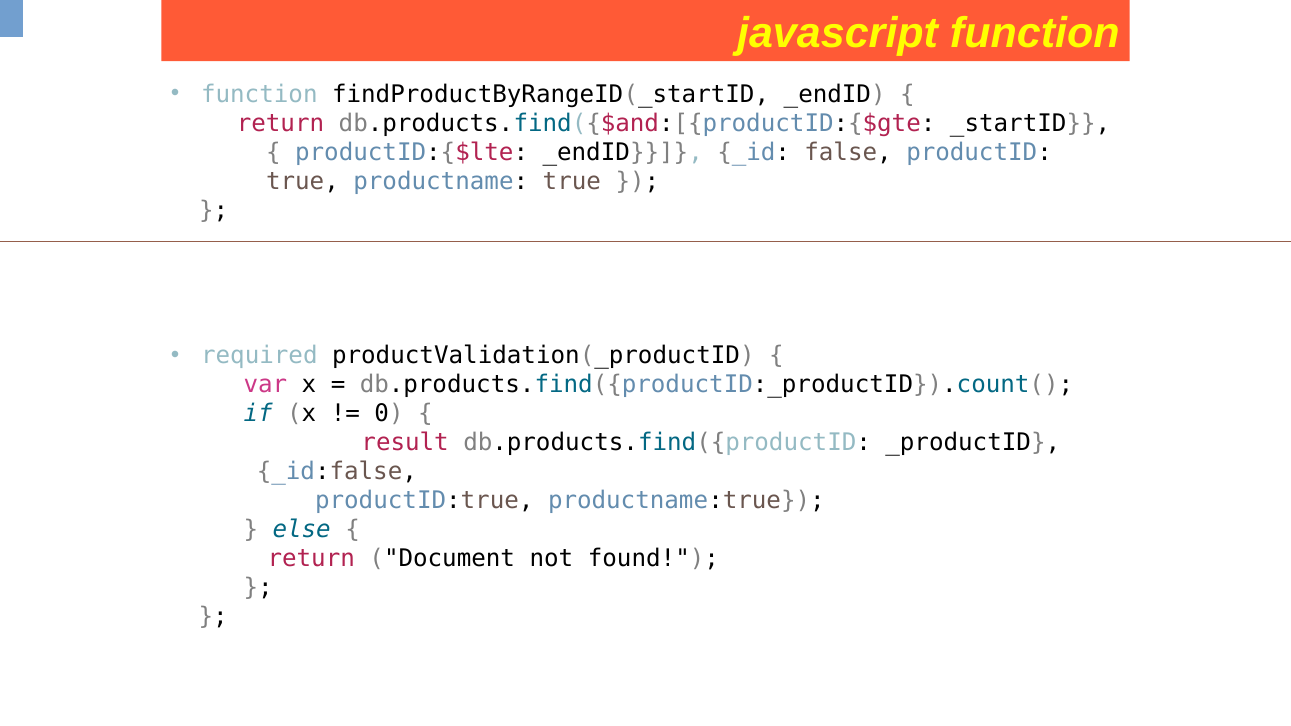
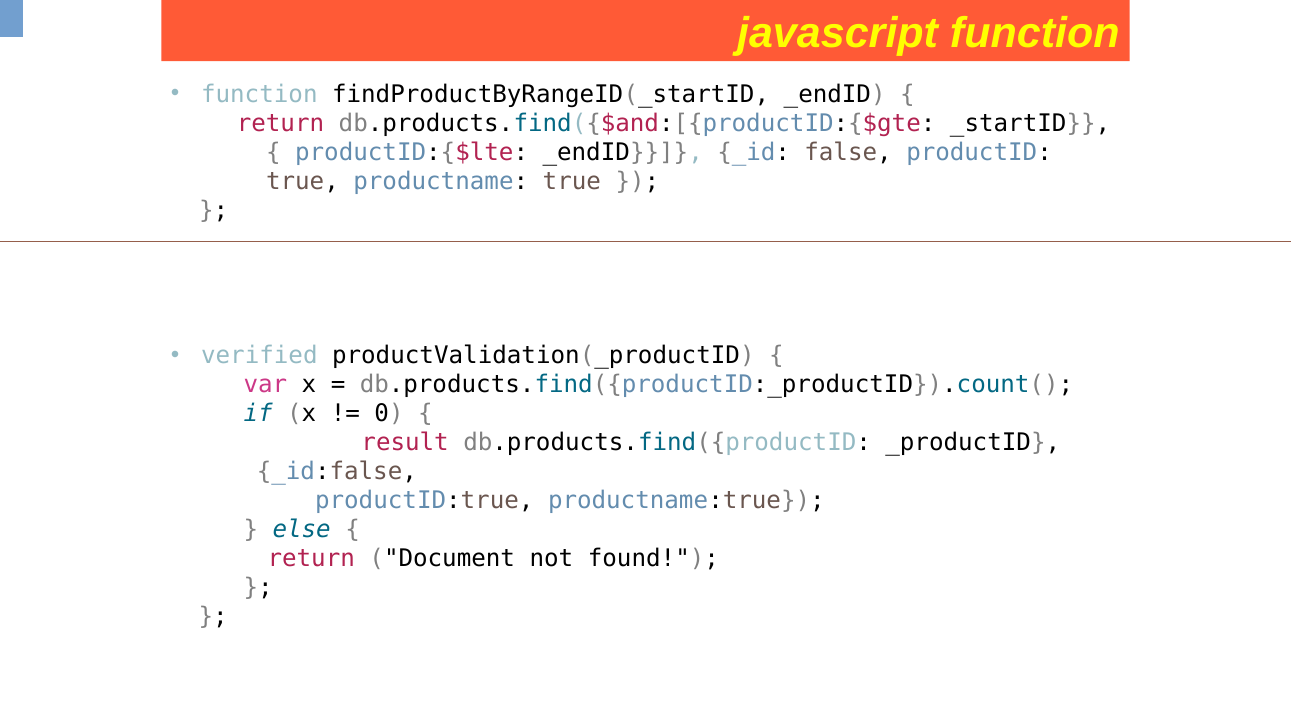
required: required -> verified
